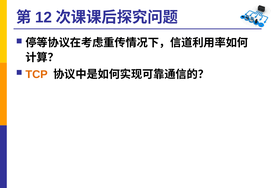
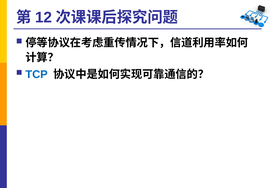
TCP colour: orange -> blue
